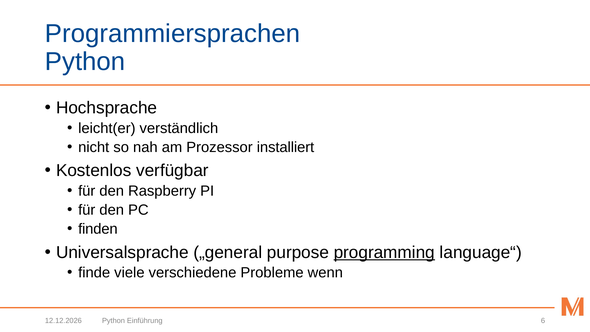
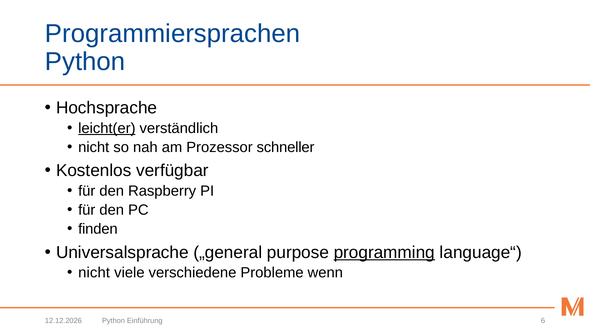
leicht(er underline: none -> present
installiert: installiert -> schneller
finde at (94, 273): finde -> nicht
